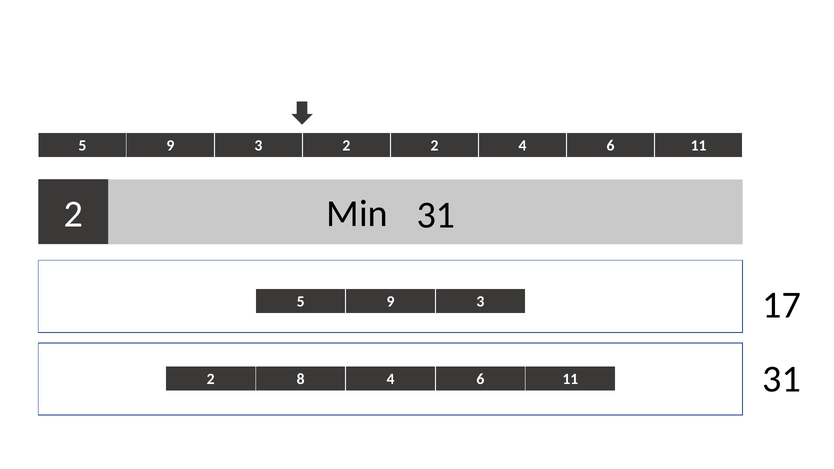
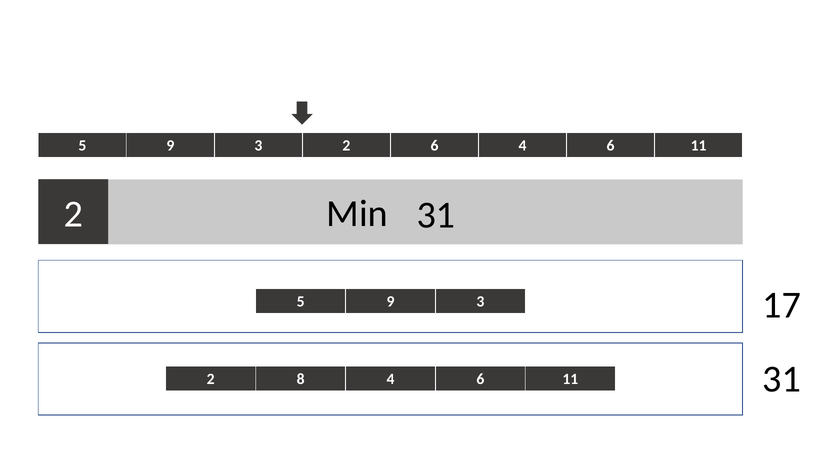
2 2: 2 -> 6
